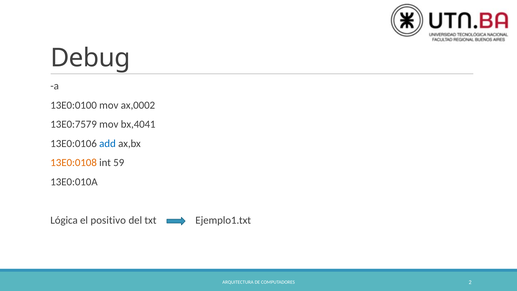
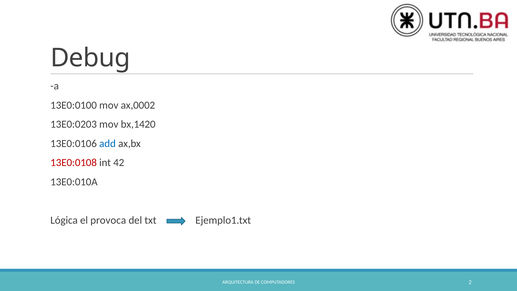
13E0:7579: 13E0:7579 -> 13E0:0203
bx,4041: bx,4041 -> bx,1420
13E0:0108 colour: orange -> red
59: 59 -> 42
positivo: positivo -> provoca
